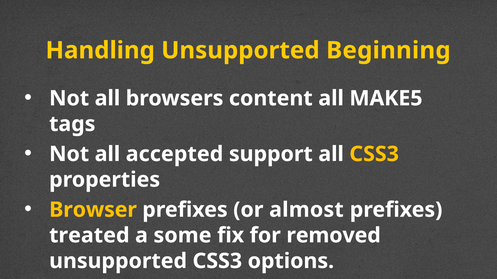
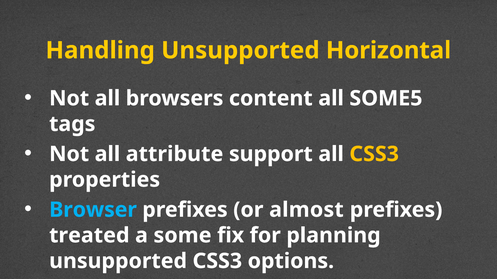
Beginning: Beginning -> Horizontal
MAKE5: MAKE5 -> SOME5
accepted: accepted -> attribute
Browser colour: yellow -> light blue
removed: removed -> planning
